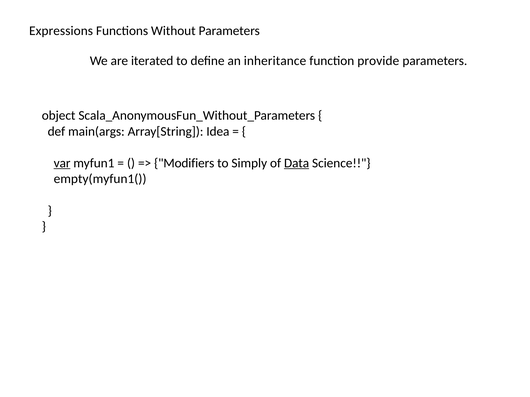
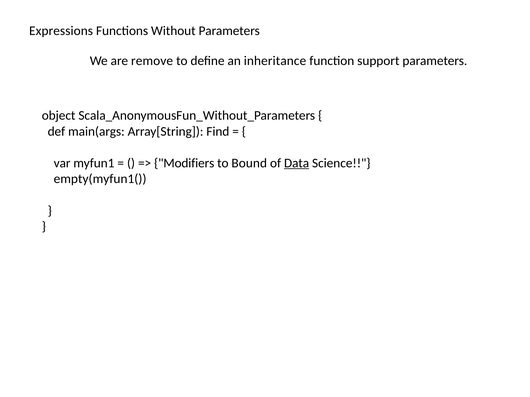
iterated: iterated -> remove
provide: provide -> support
Idea: Idea -> Find
var underline: present -> none
Simply: Simply -> Bound
